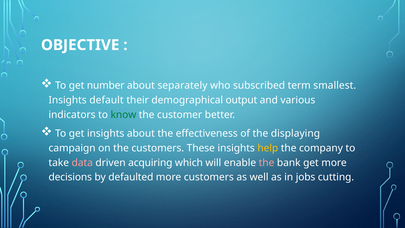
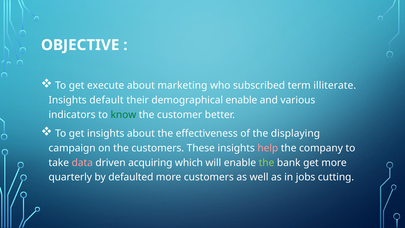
number: number -> execute
separately: separately -> marketing
smallest: smallest -> illiterate
demographical output: output -> enable
help colour: yellow -> pink
the at (267, 163) colour: pink -> light green
decisions: decisions -> quarterly
